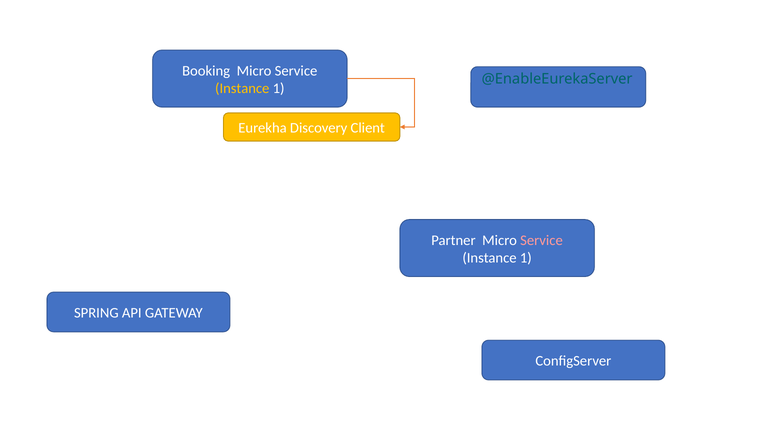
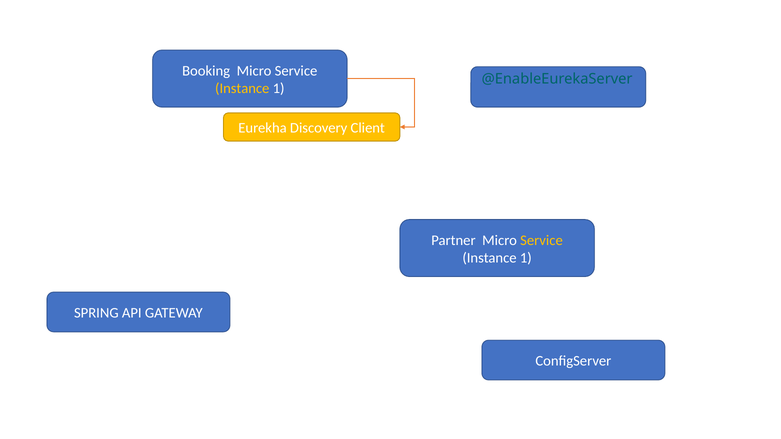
Service at (541, 240) colour: pink -> yellow
